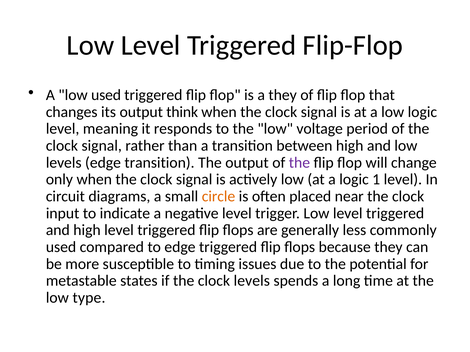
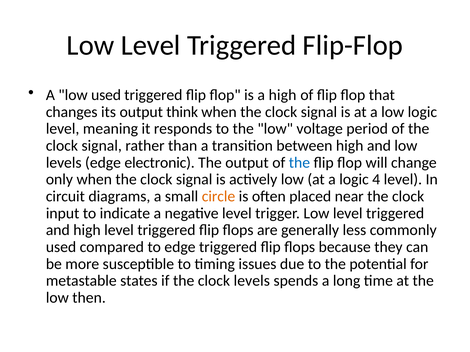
a they: they -> high
edge transition: transition -> electronic
the at (299, 163) colour: purple -> blue
1: 1 -> 4
type: type -> then
